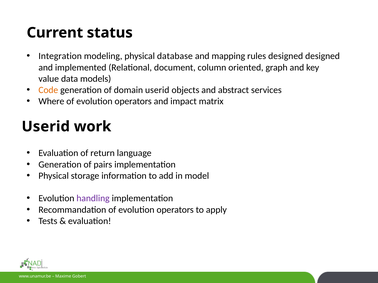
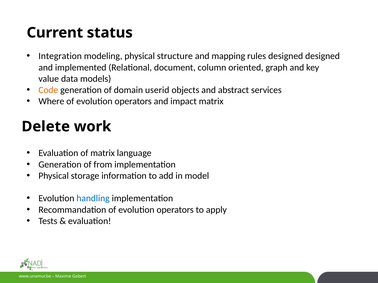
database: database -> structure
Userid at (46, 127): Userid -> Delete
of return: return -> matrix
pairs: pairs -> from
handling colour: purple -> blue
